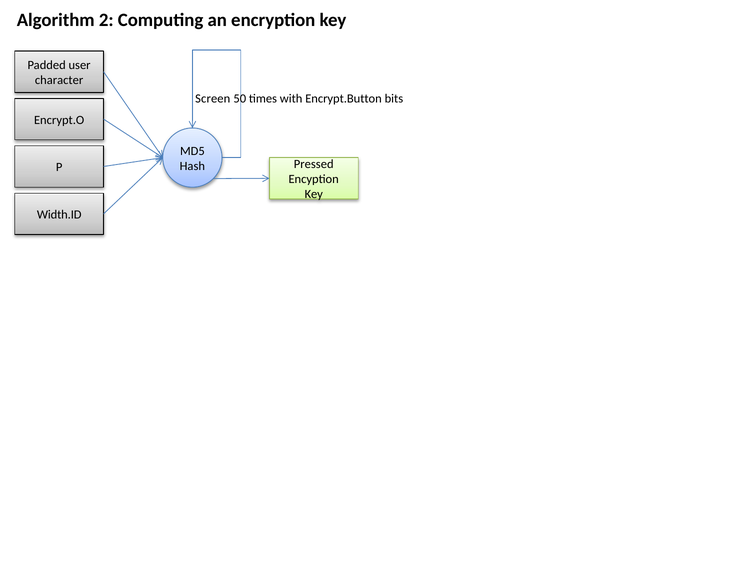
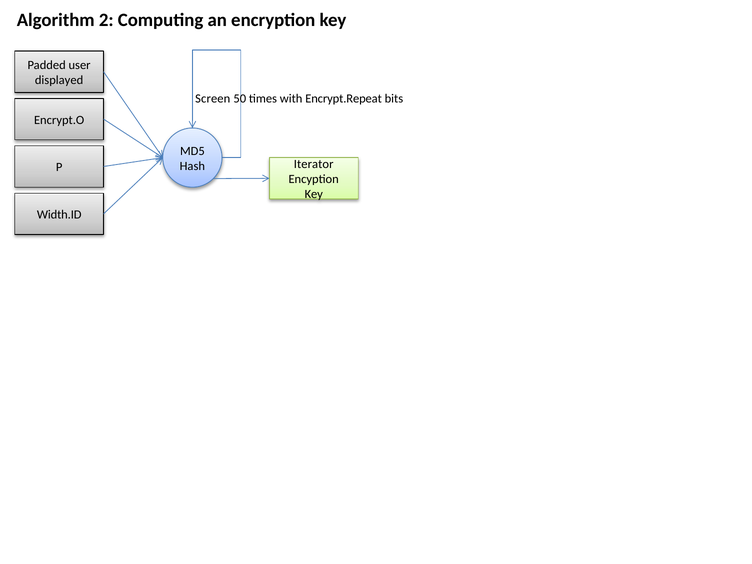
character: character -> displayed
Encrypt.Button: Encrypt.Button -> Encrypt.Repeat
Pressed: Pressed -> Iterator
